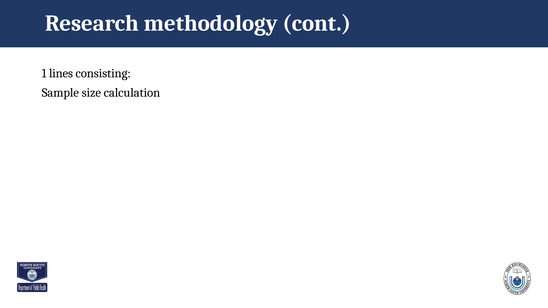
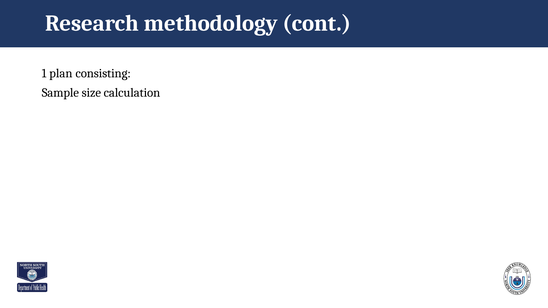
lines: lines -> plan
